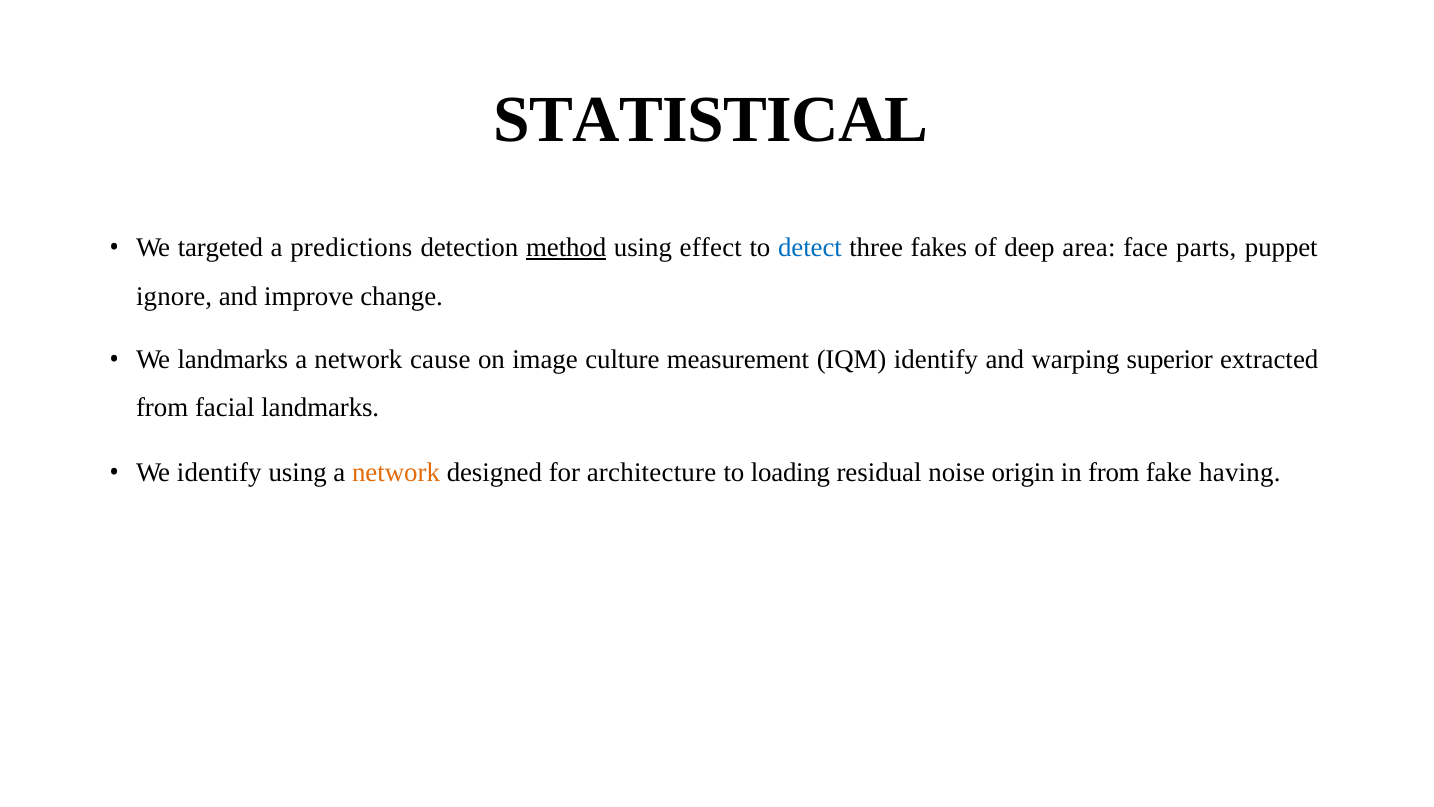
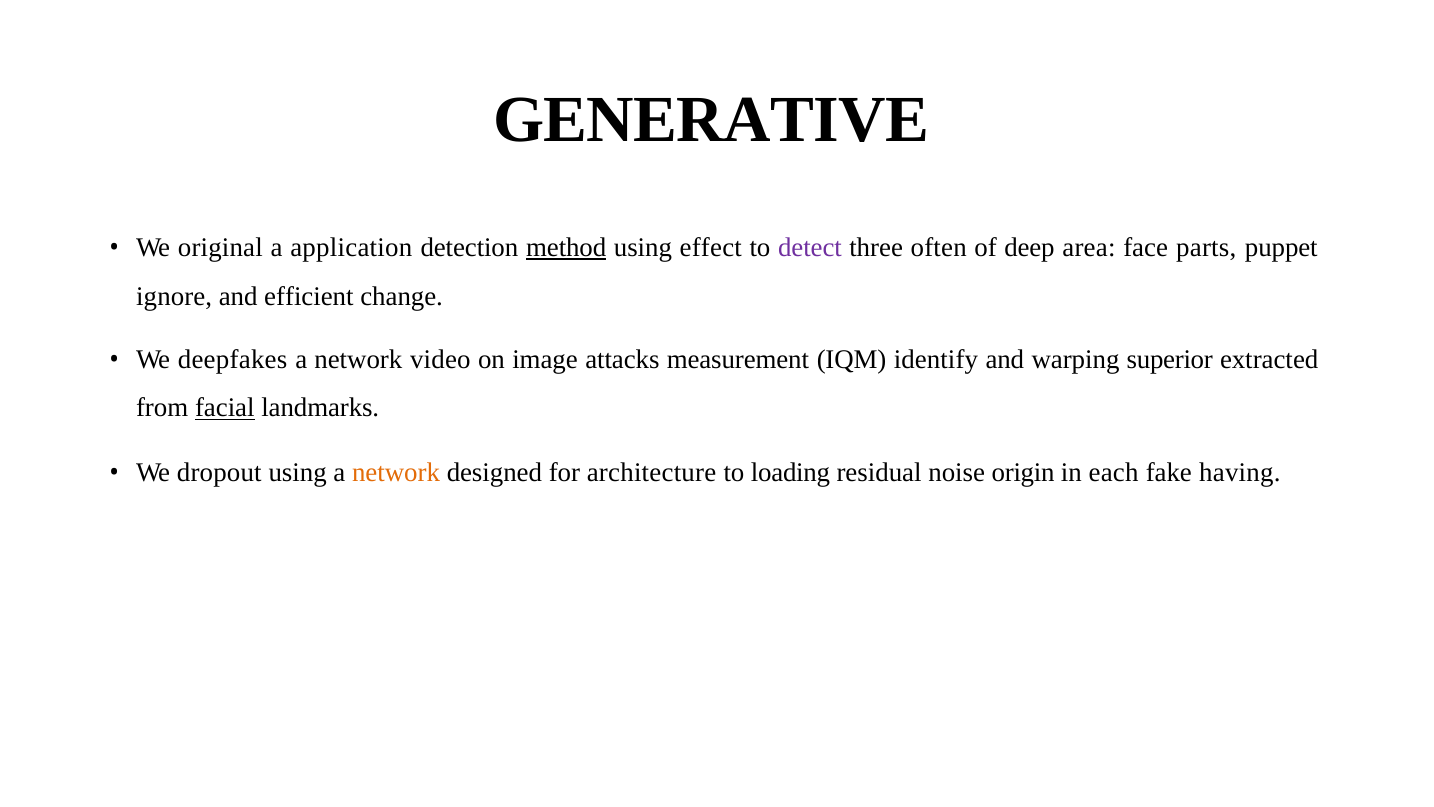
STATISTICAL: STATISTICAL -> GENERATIVE
targeted: targeted -> original
predictions: predictions -> application
detect colour: blue -> purple
fakes: fakes -> often
improve: improve -> efficient
We landmarks: landmarks -> deepfakes
cause: cause -> video
culture: culture -> attacks
facial underline: none -> present
We identify: identify -> dropout
in from: from -> each
